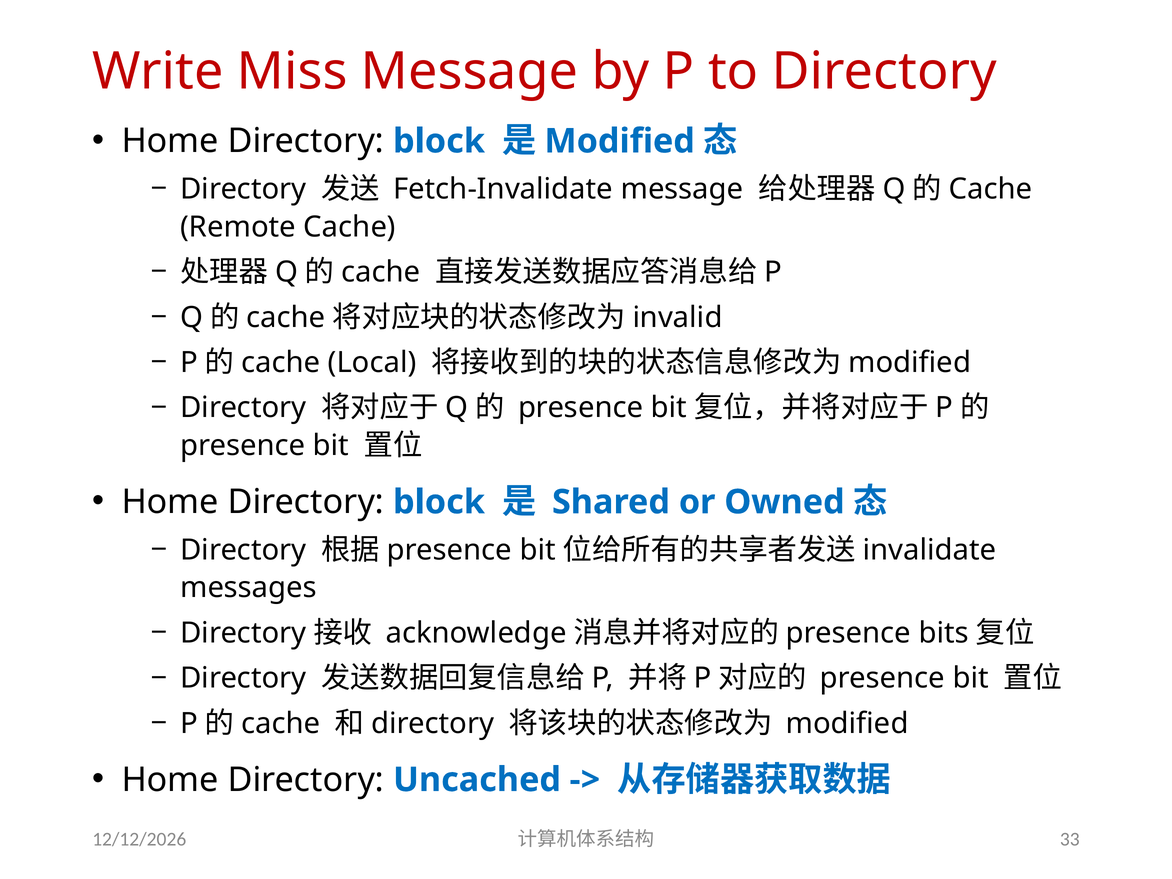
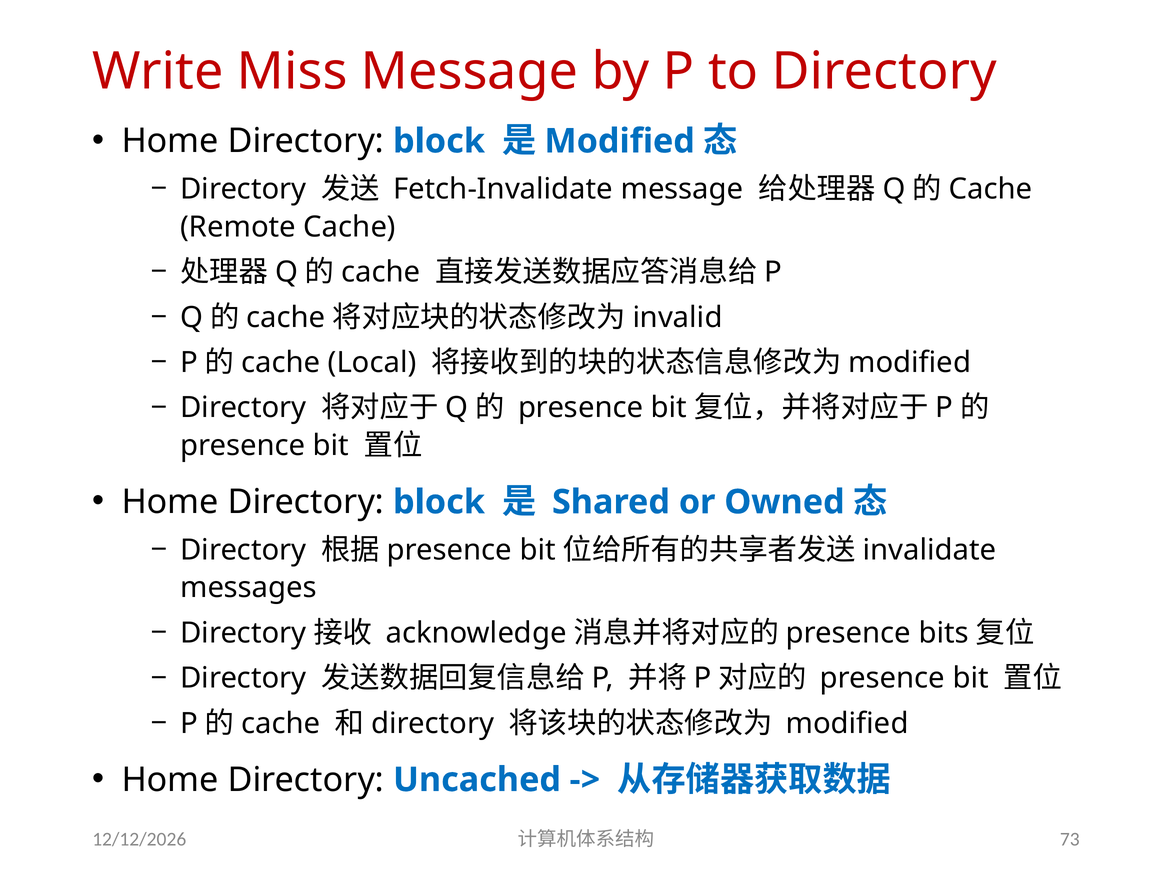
33: 33 -> 73
